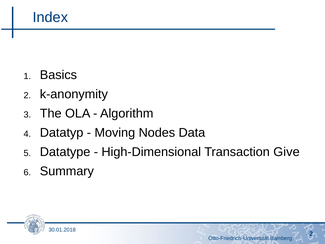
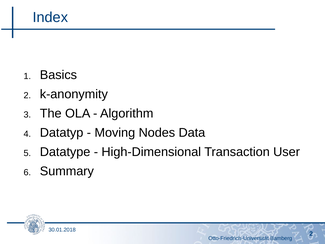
Give: Give -> User
